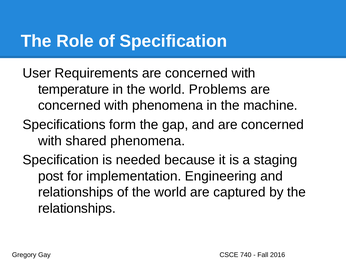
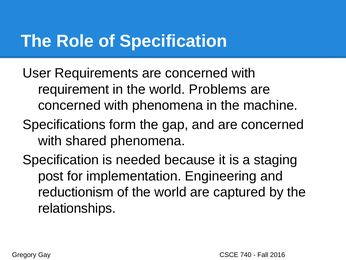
temperature: temperature -> requirement
relationships at (76, 192): relationships -> reductionism
